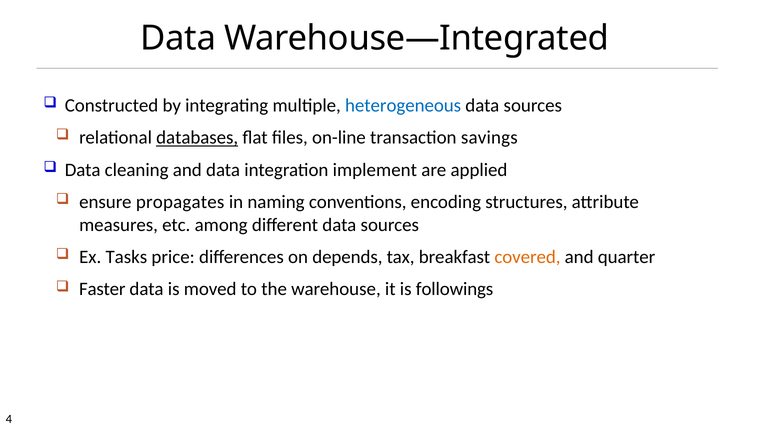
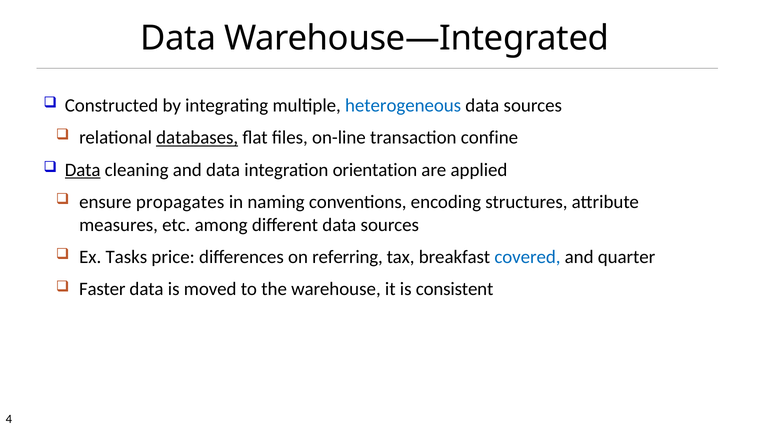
savings: savings -> confine
Data at (83, 170) underline: none -> present
implement: implement -> orientation
depends: depends -> referring
covered colour: orange -> blue
followings: followings -> consistent
